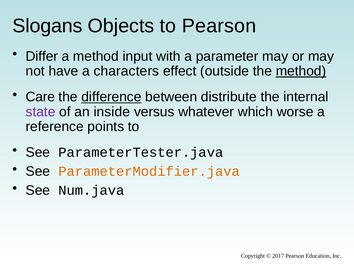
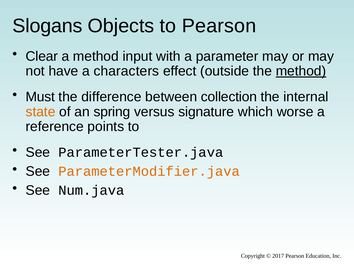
Differ: Differ -> Clear
Care: Care -> Must
difference underline: present -> none
distribute: distribute -> collection
state colour: purple -> orange
inside: inside -> spring
whatever: whatever -> signature
